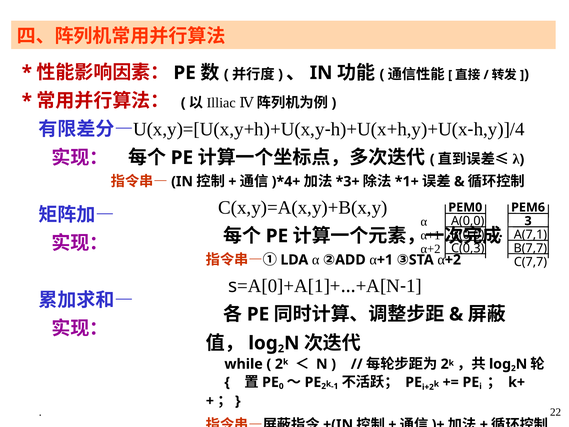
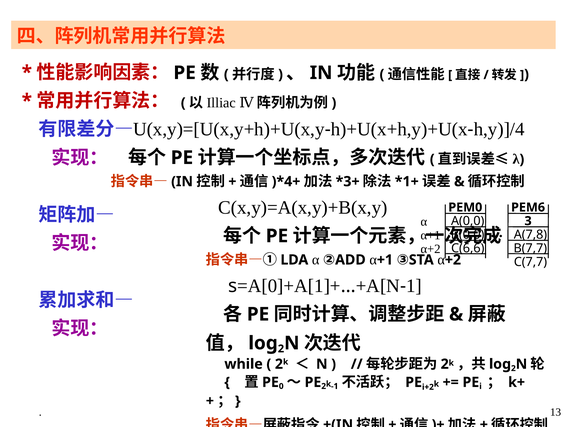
A(7,1: A(7,1 -> A(7,8
C(0,3: C(0,3 -> C(6,6
22: 22 -> 13
